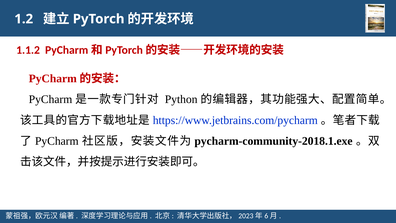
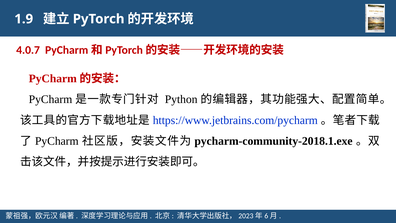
1.2: 1.2 -> 1.9
1.1.2: 1.1.2 -> 4.0.7
